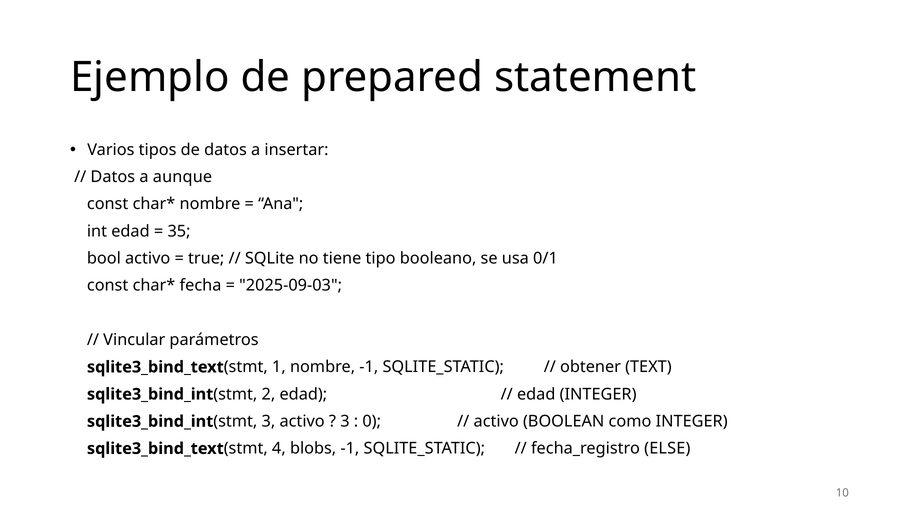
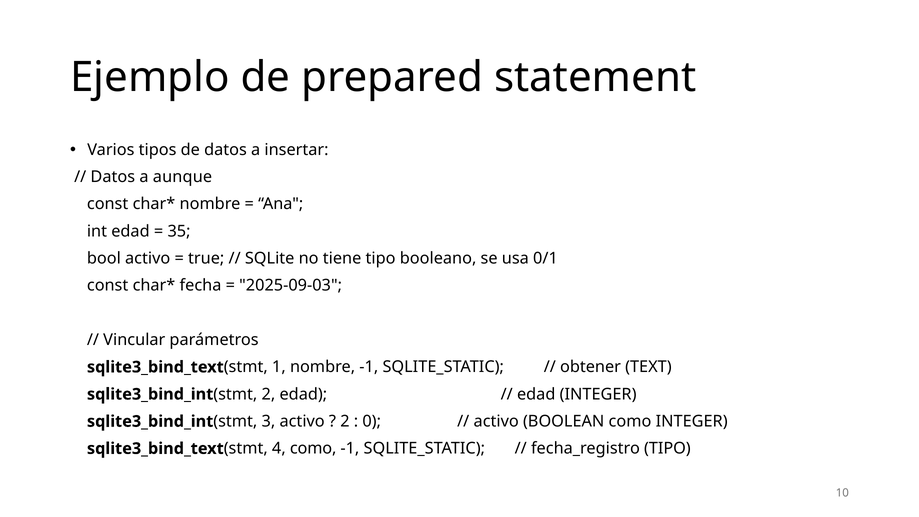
3 at (345, 421): 3 -> 2
4 blobs: blobs -> como
fecha_registro ELSE: ELSE -> TIPO
